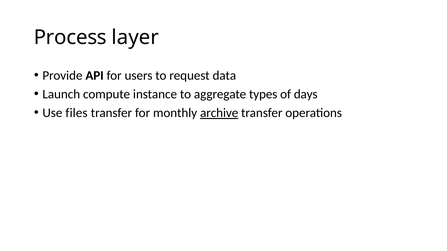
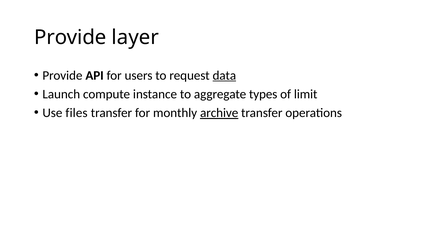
Process at (70, 38): Process -> Provide
data underline: none -> present
days: days -> limit
